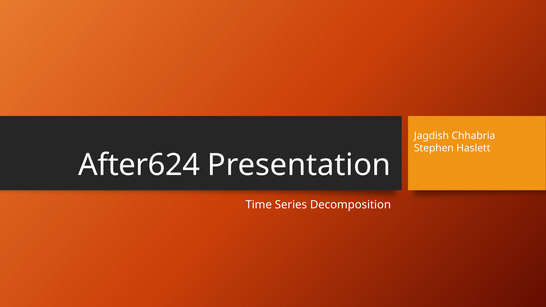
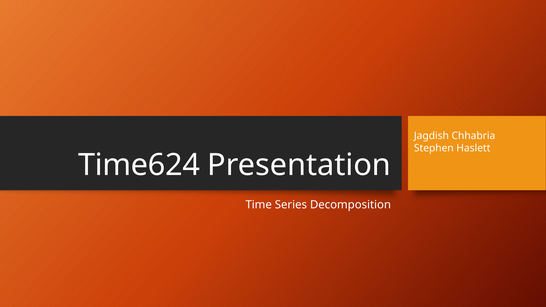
After624: After624 -> Time624
